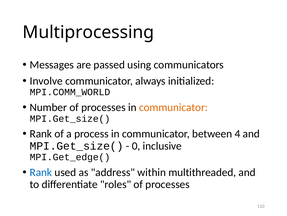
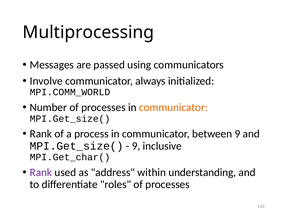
between 4: 4 -> 9
0 at (136, 145): 0 -> 9
MPI.Get_edge(: MPI.Get_edge( -> MPI.Get_char(
Rank at (41, 172) colour: blue -> purple
multithreaded: multithreaded -> understanding
